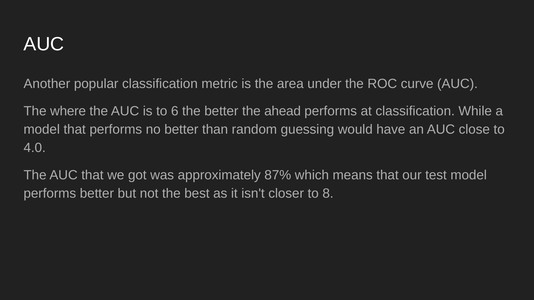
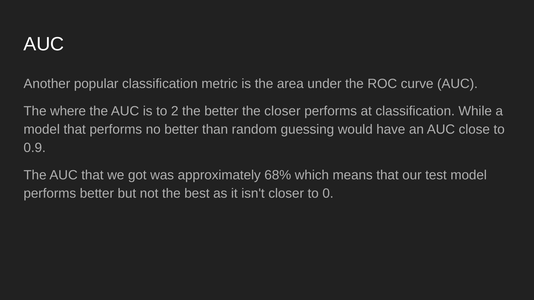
6: 6 -> 2
the ahead: ahead -> closer
4.0: 4.0 -> 0.9
87%: 87% -> 68%
8: 8 -> 0
